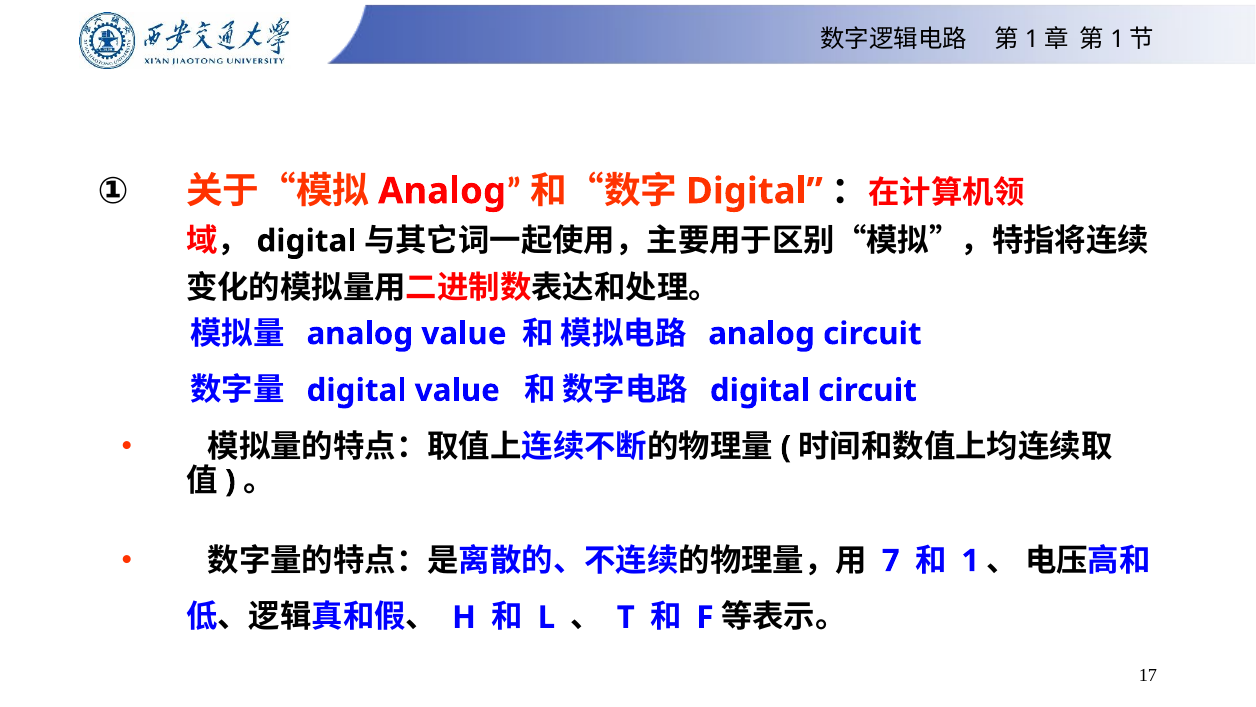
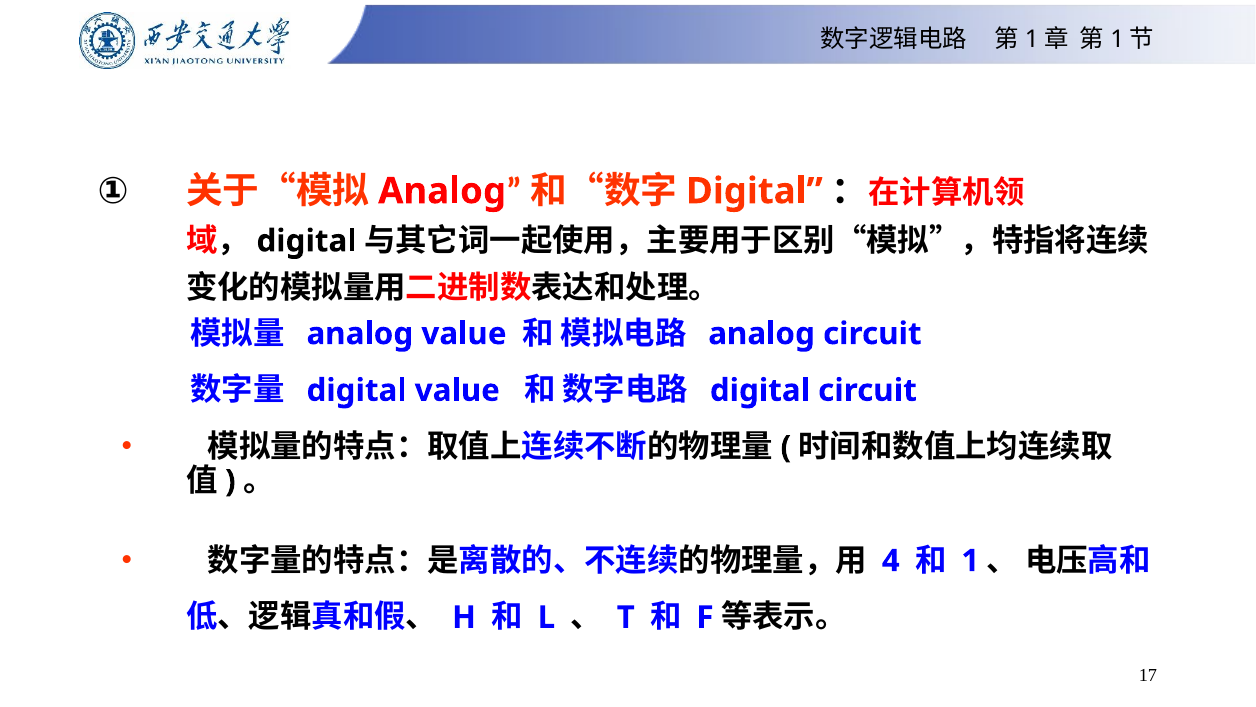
7: 7 -> 4
